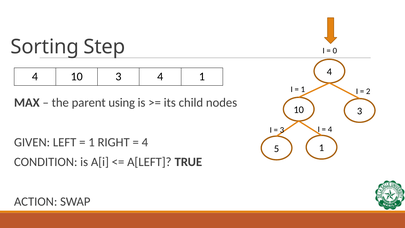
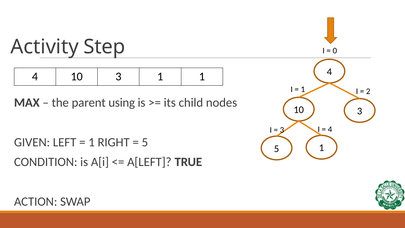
Sorting: Sorting -> Activity
3 4: 4 -> 1
4 at (145, 142): 4 -> 5
